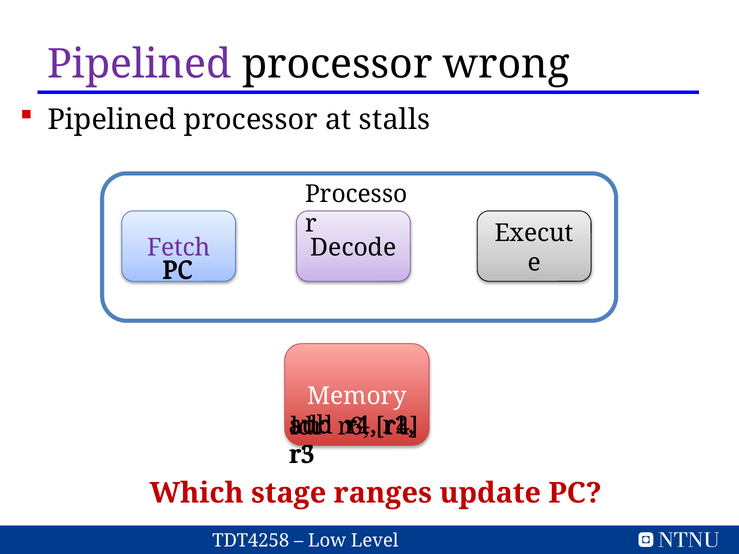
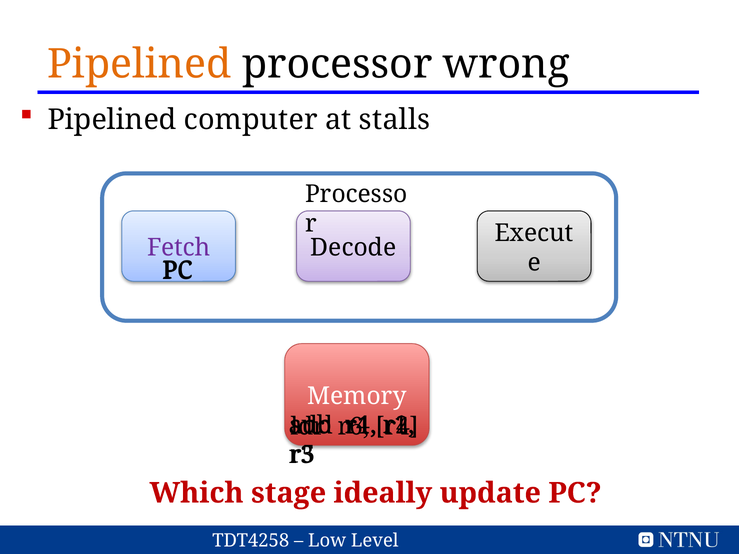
Pipelined at (139, 64) colour: purple -> orange
processor at (251, 120): processor -> computer
ranges: ranges -> ideally
